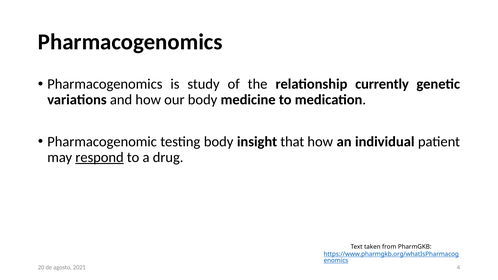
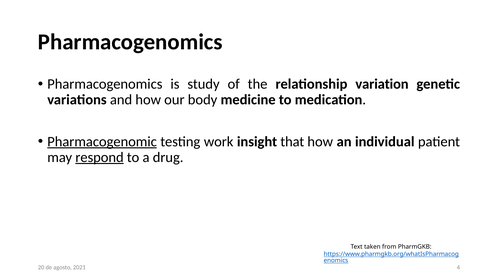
currently: currently -> variation
Pharmacogenomic underline: none -> present
testing body: body -> work
